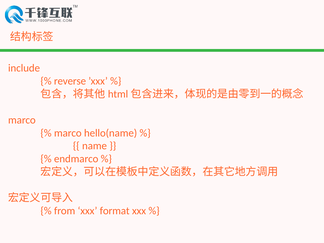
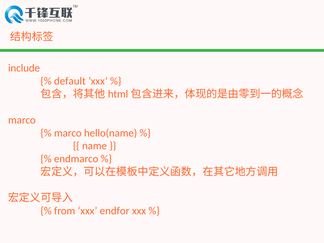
reverse: reverse -> default
format: format -> endfor
